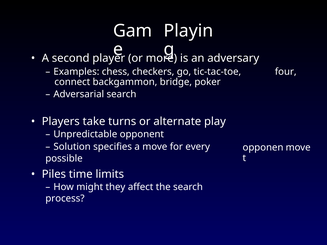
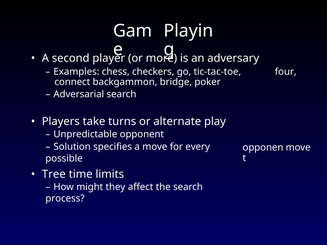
Piles: Piles -> Tree
